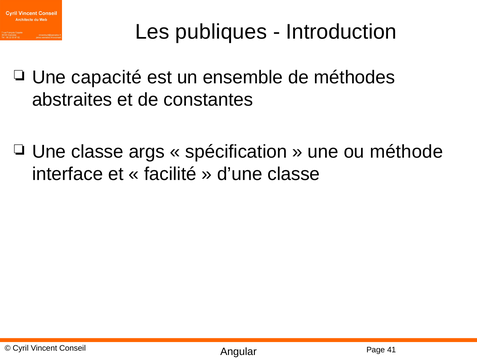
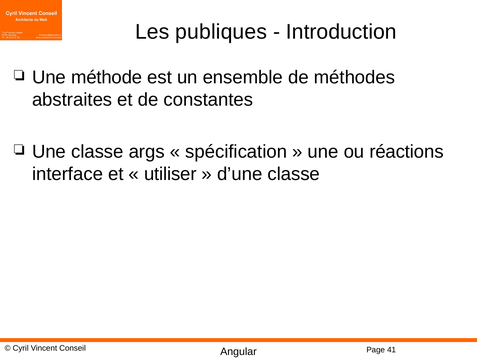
capacité: capacité -> méthode
méthode: méthode -> réactions
facilité: facilité -> utiliser
